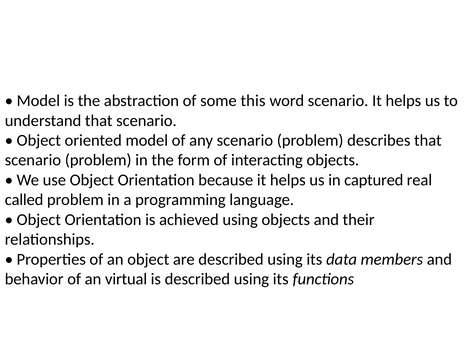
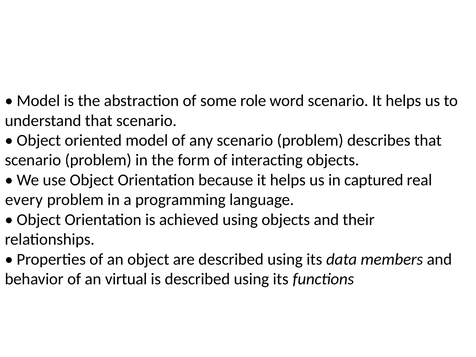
this: this -> role
called: called -> every
